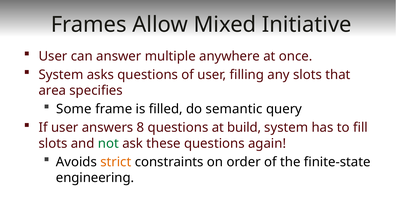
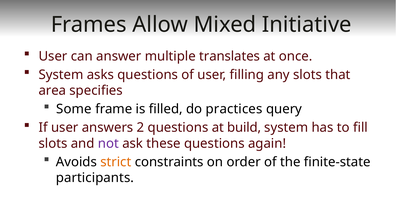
anywhere: anywhere -> translates
semantic: semantic -> practices
8: 8 -> 2
not colour: green -> purple
engineering: engineering -> participants
